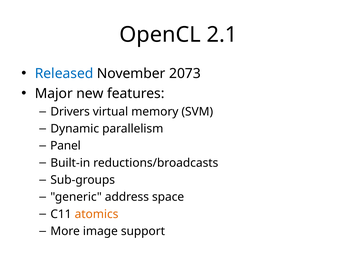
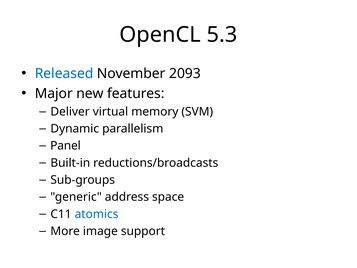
2.1: 2.1 -> 5.3
2073: 2073 -> 2093
Drivers: Drivers -> Deliver
atomics colour: orange -> blue
